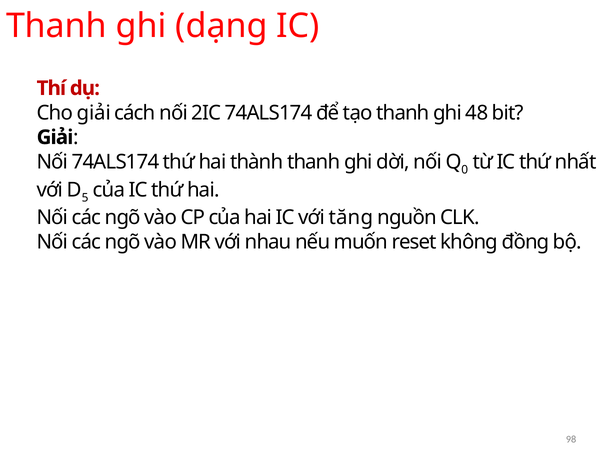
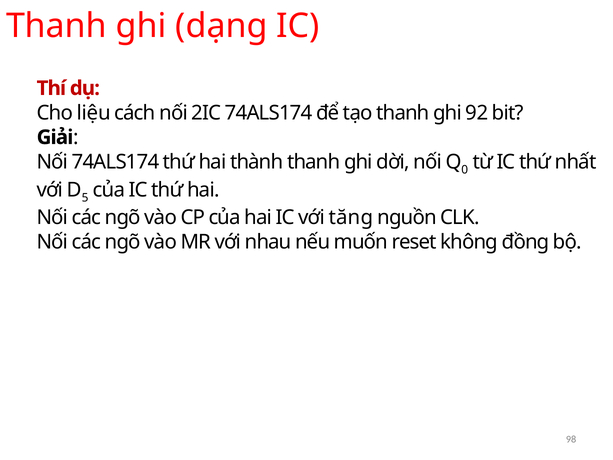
Cho giải: giải -> liệu
48: 48 -> 92
